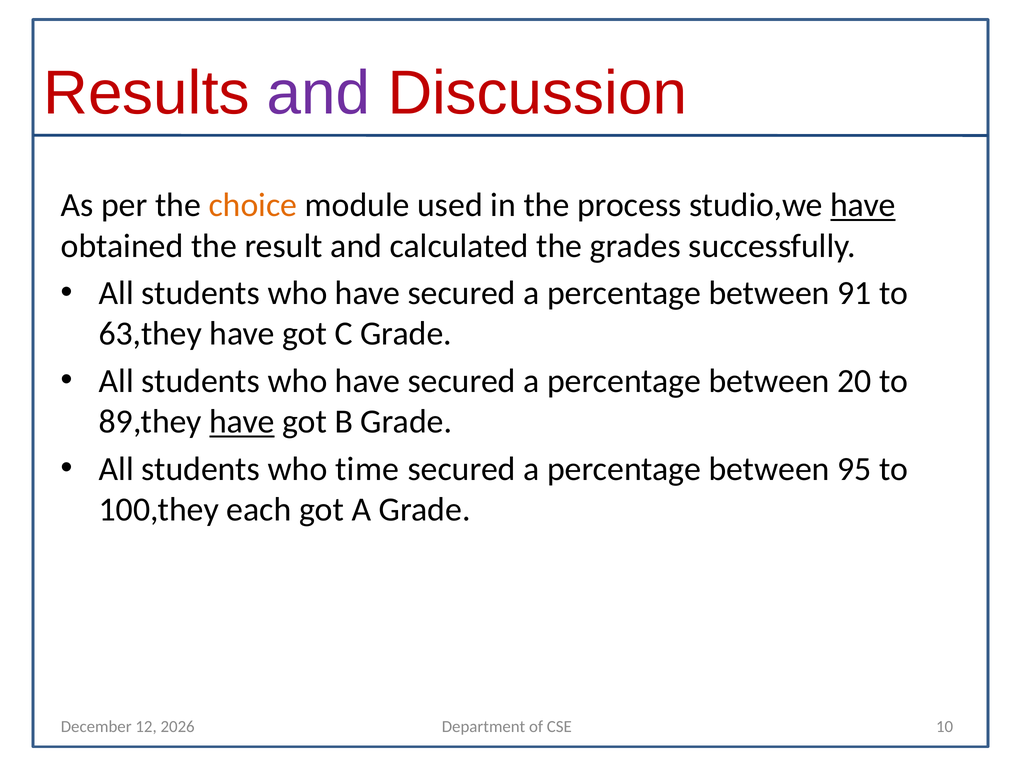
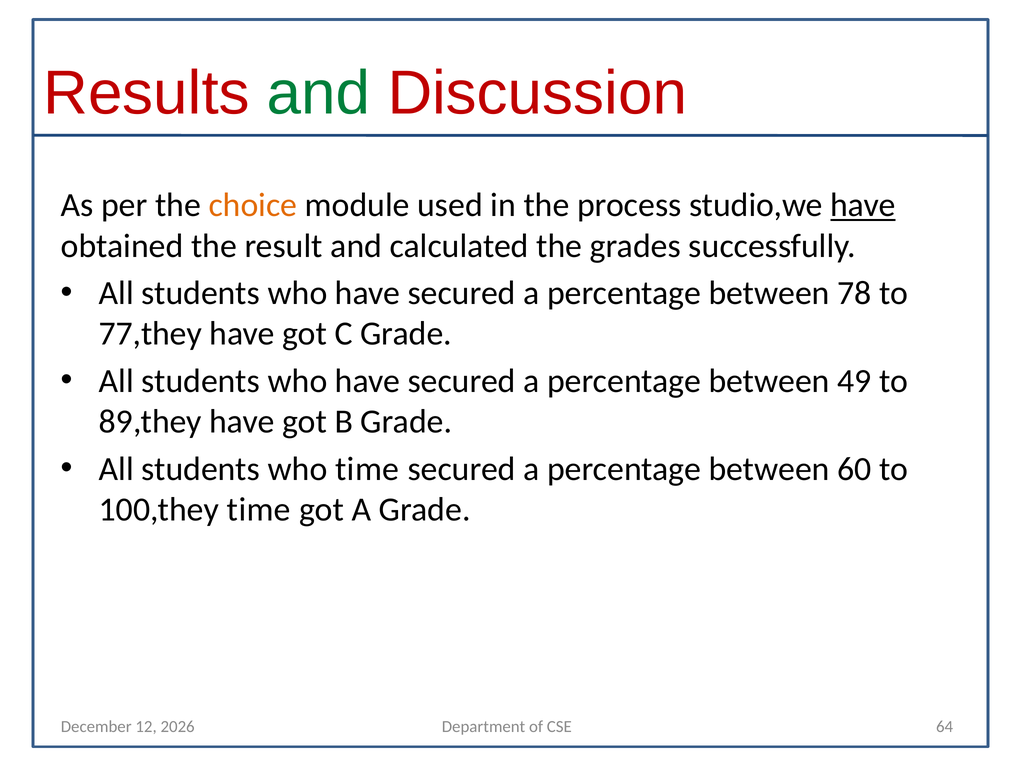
and at (319, 93) colour: purple -> green
91: 91 -> 78
63,they: 63,they -> 77,they
20: 20 -> 49
have at (242, 421) underline: present -> none
95: 95 -> 60
100,they each: each -> time
10: 10 -> 64
